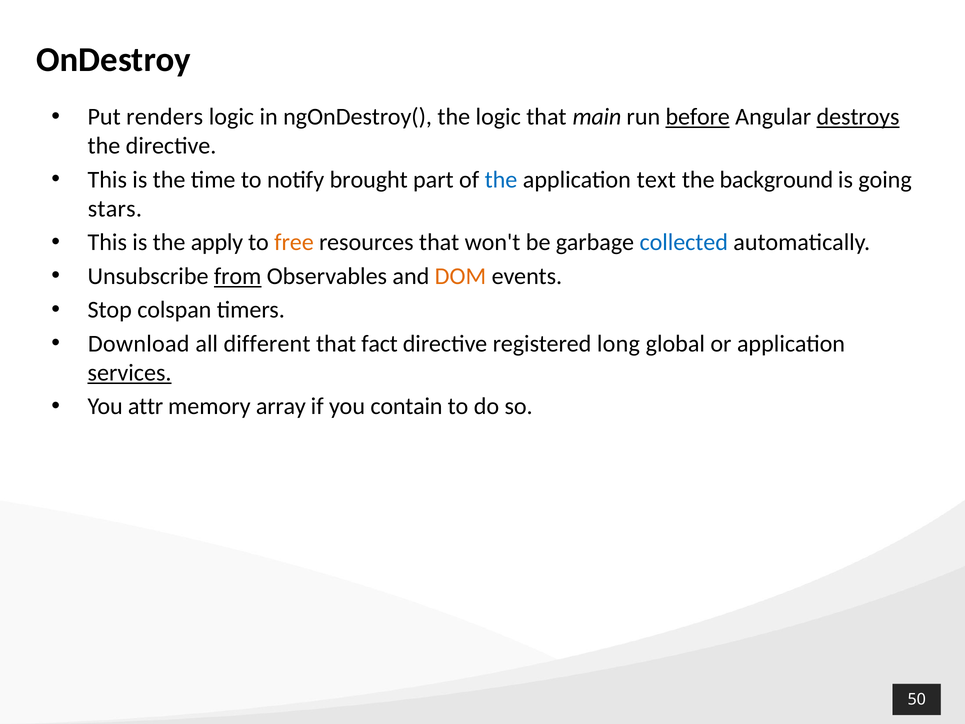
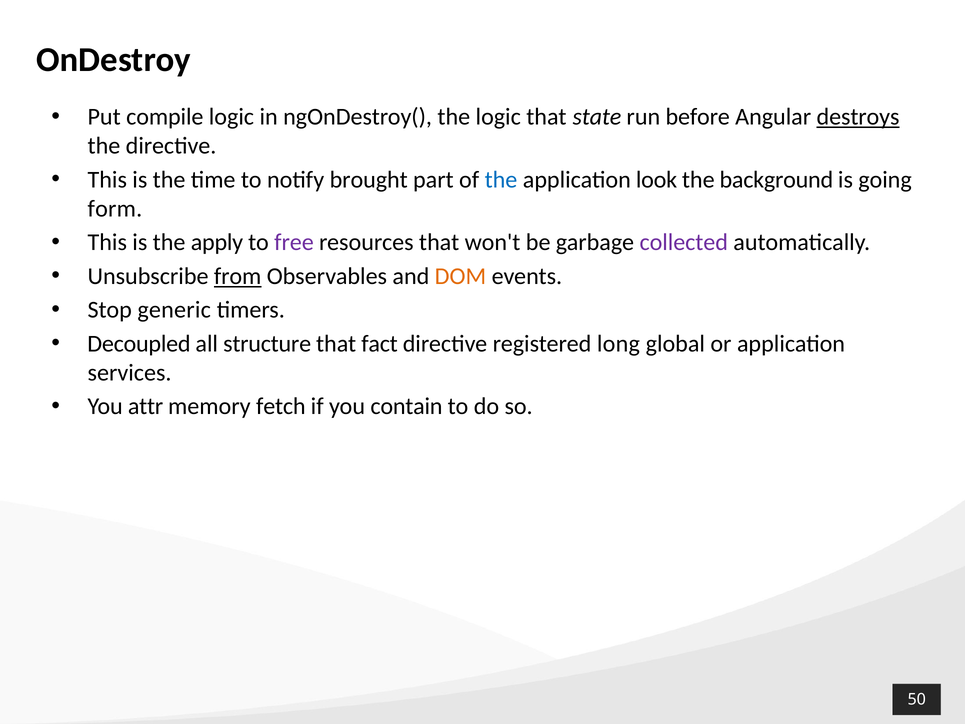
renders: renders -> compile
main: main -> state
before underline: present -> none
text: text -> look
stars: stars -> form
free colour: orange -> purple
collected colour: blue -> purple
colspan: colspan -> generic
Download: Download -> Decoupled
different: different -> structure
services underline: present -> none
array: array -> fetch
